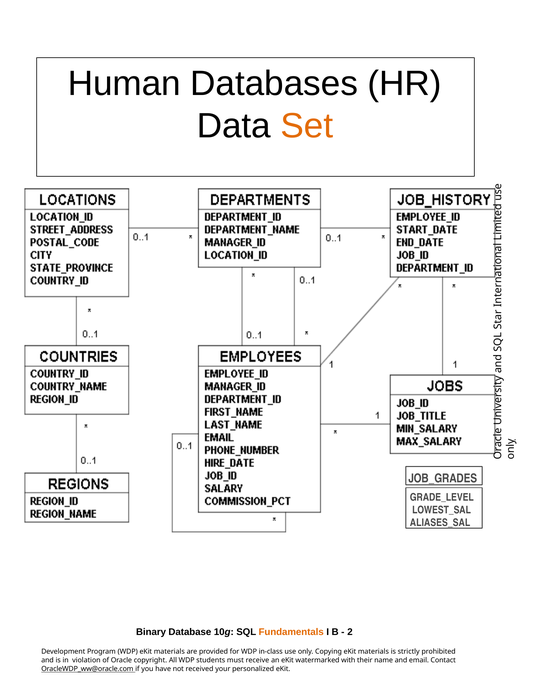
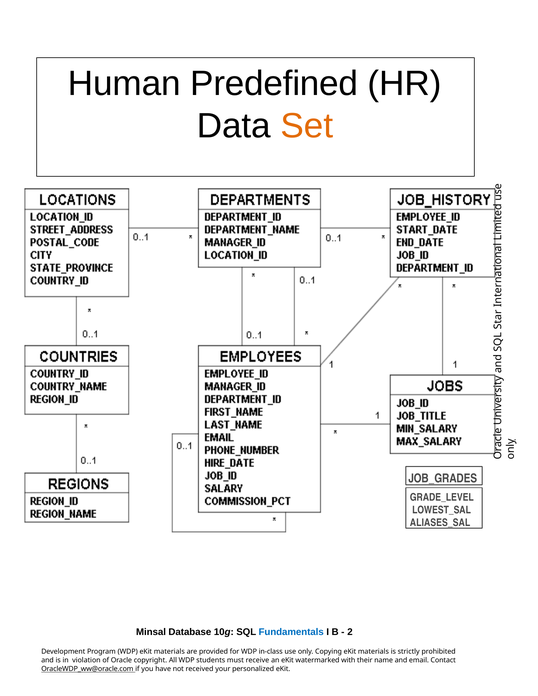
Databases: Databases -> Predefined
Binary: Binary -> Minsal
Fundamentals colour: orange -> blue
